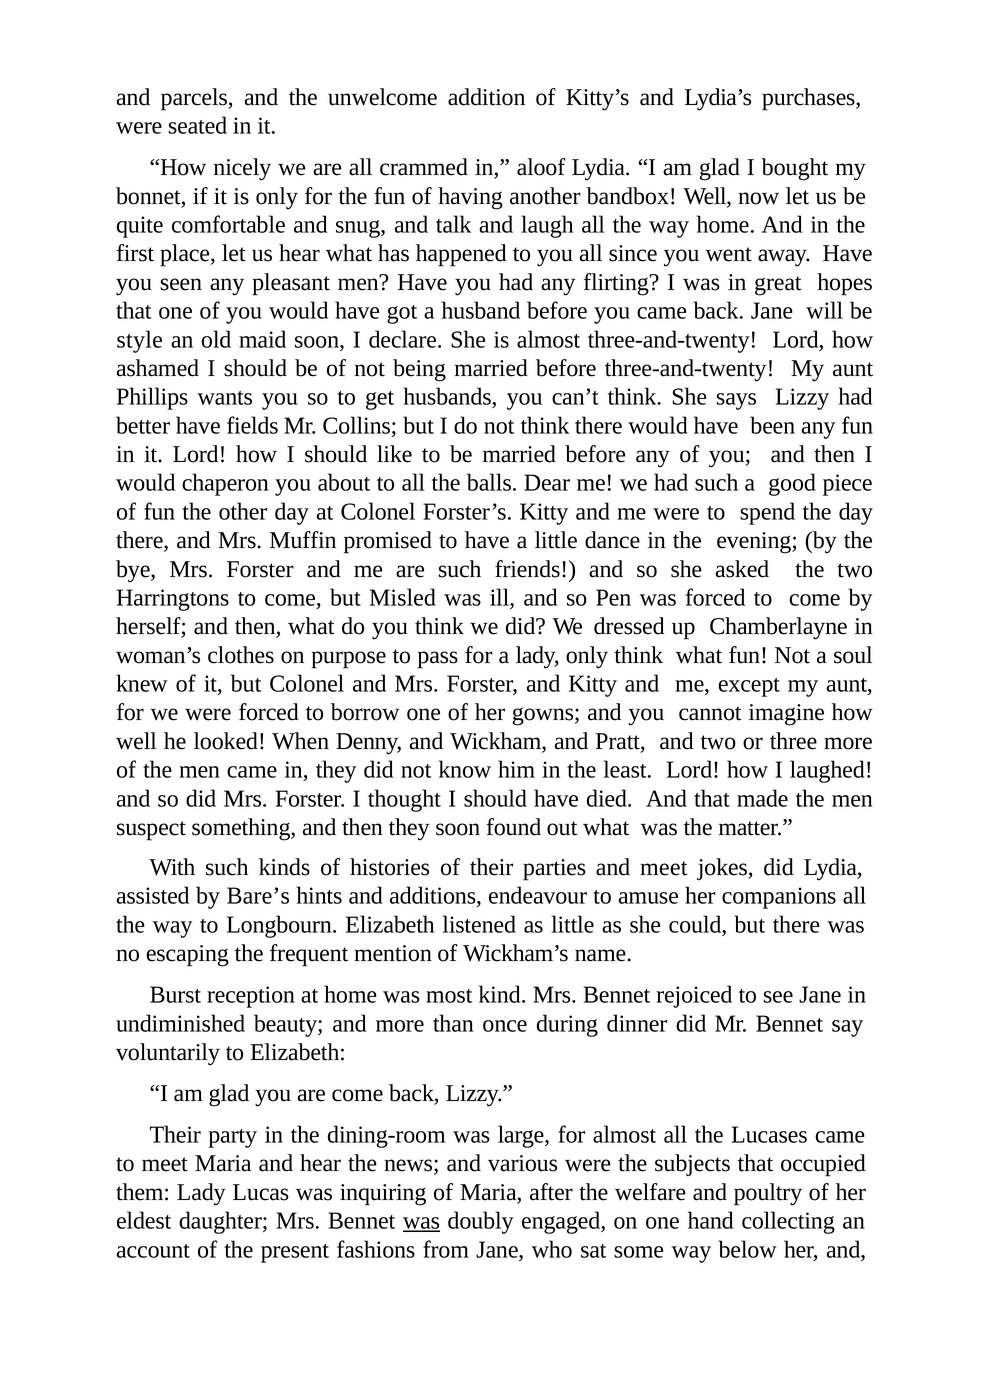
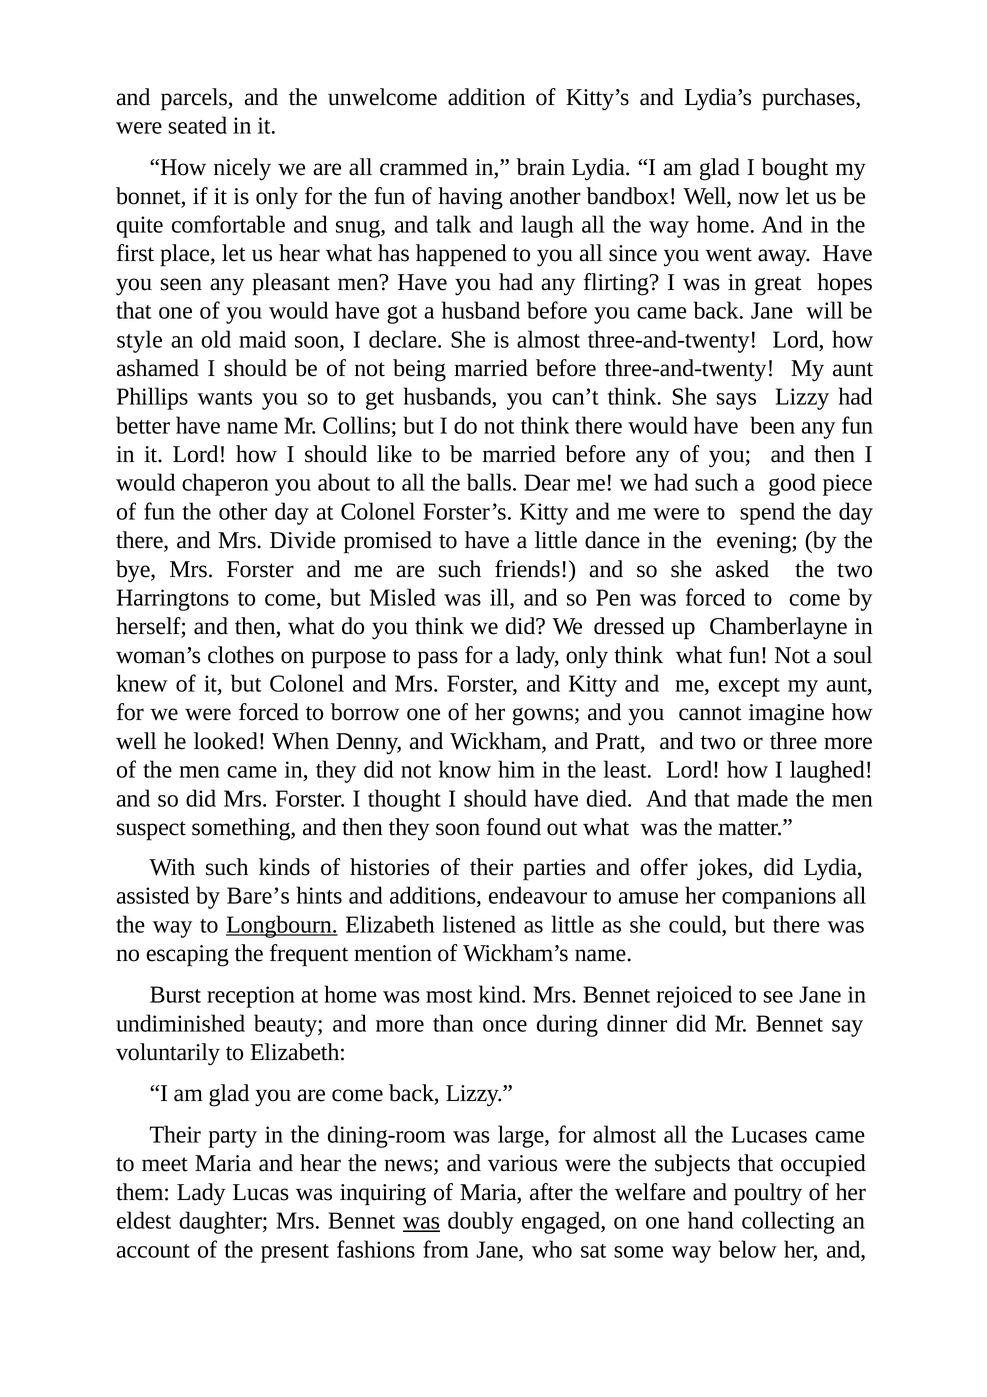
aloof: aloof -> brain
have fields: fields -> name
Muffin: Muffin -> Divide
and meet: meet -> offer
Longbourn underline: none -> present
